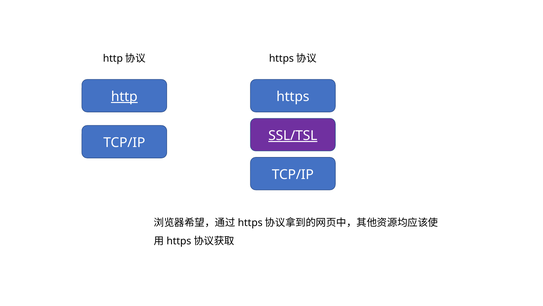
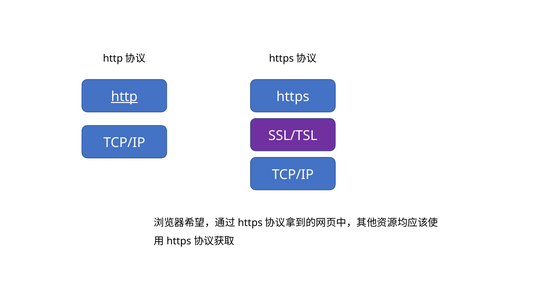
SSL/TSL underline: present -> none
